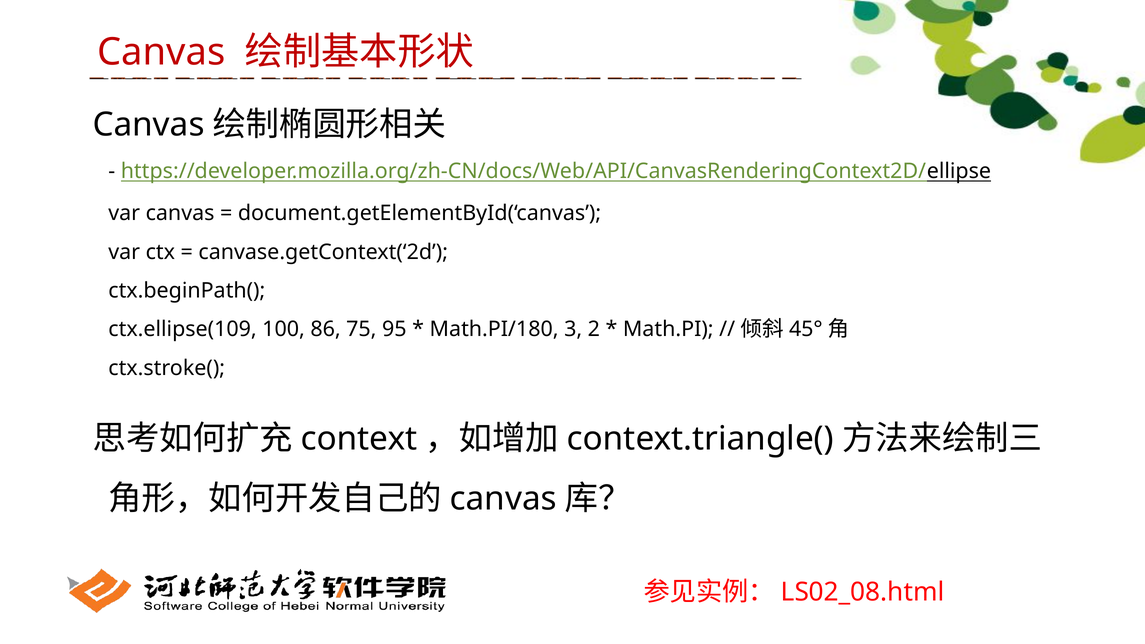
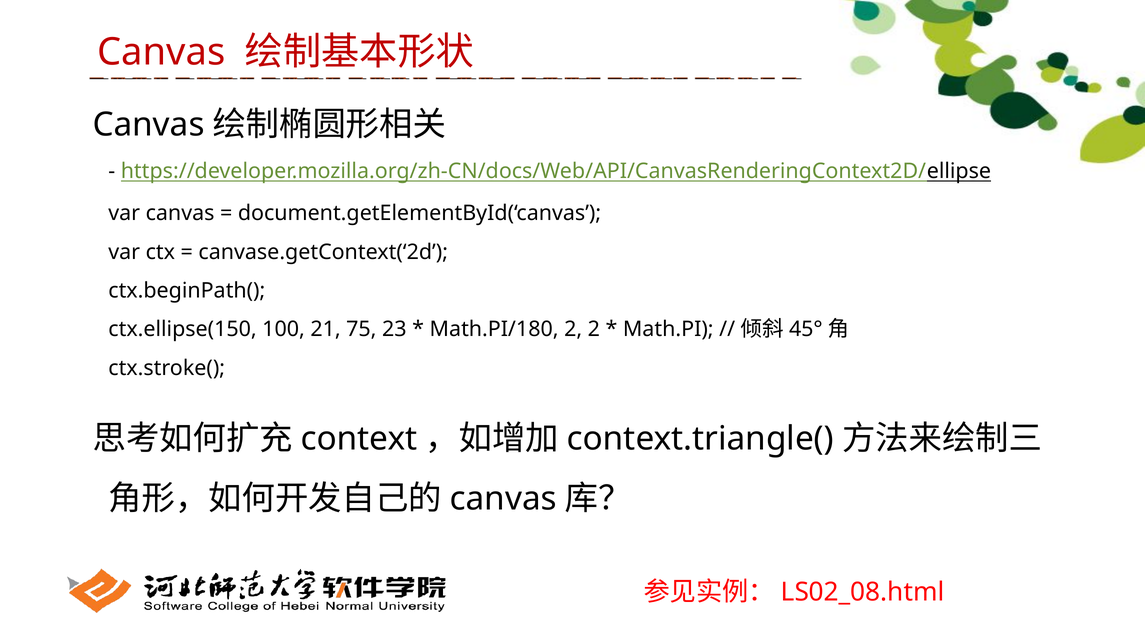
ctx.ellipse(109: ctx.ellipse(109 -> ctx.ellipse(150
86: 86 -> 21
95: 95 -> 23
Math.PI/180 3: 3 -> 2
